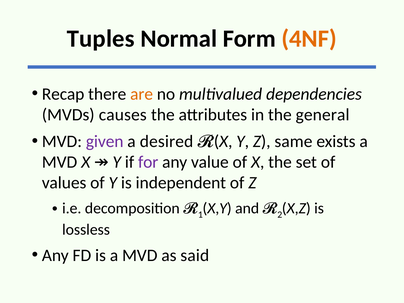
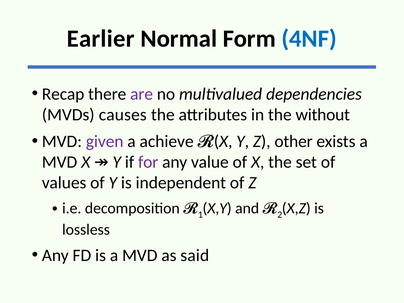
Tuples: Tuples -> Earlier
4NF colour: orange -> blue
are colour: orange -> purple
general: general -> without
desired: desired -> achieve
same: same -> other
